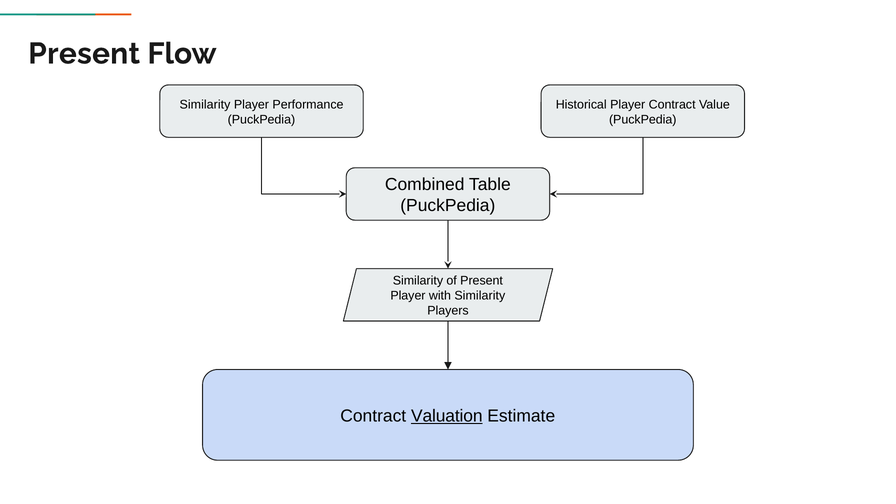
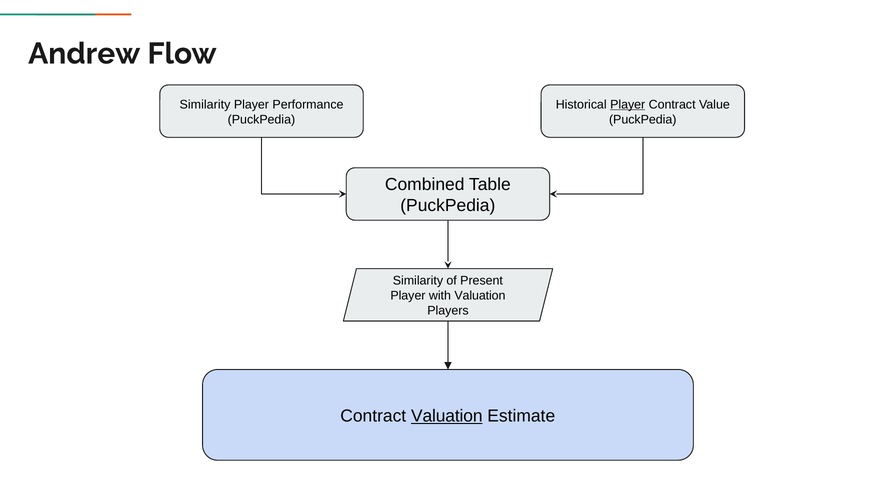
Present at (84, 54): Present -> Andrew
Player at (628, 105) underline: none -> present
with Similarity: Similarity -> Valuation
